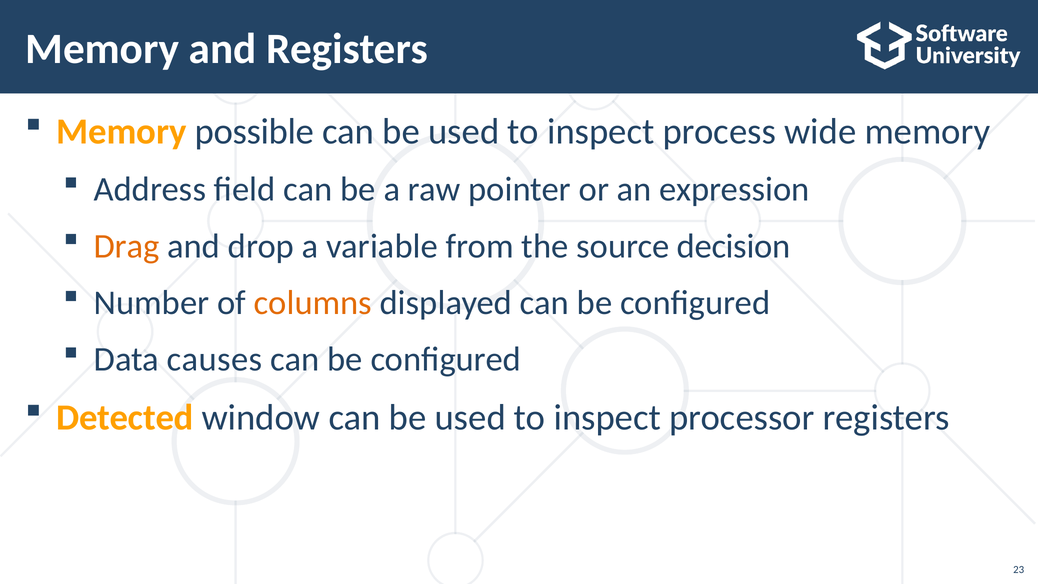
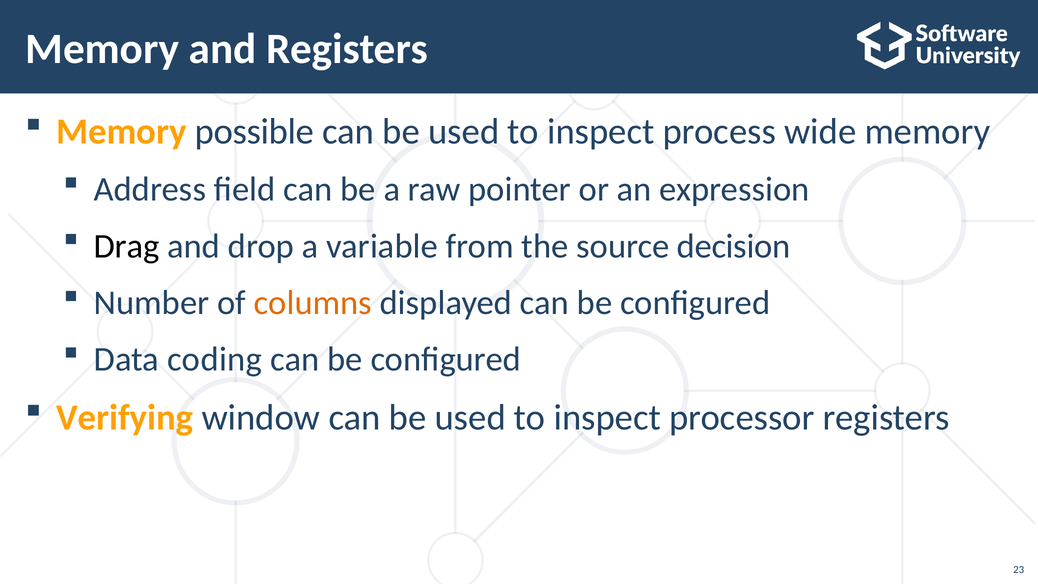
Drag colour: orange -> black
causes: causes -> coding
Detected: Detected -> Verifying
